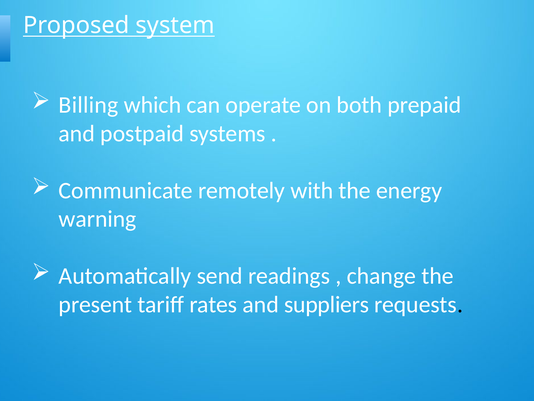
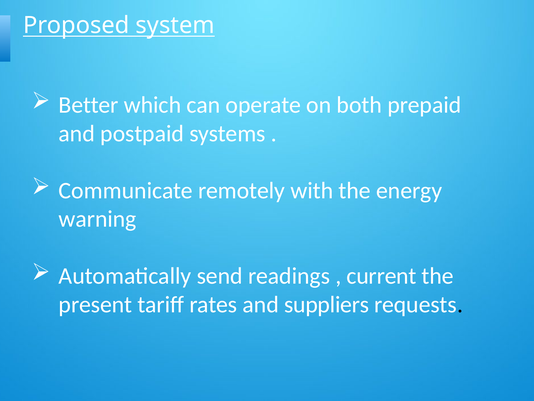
Billing: Billing -> Better
change: change -> current
